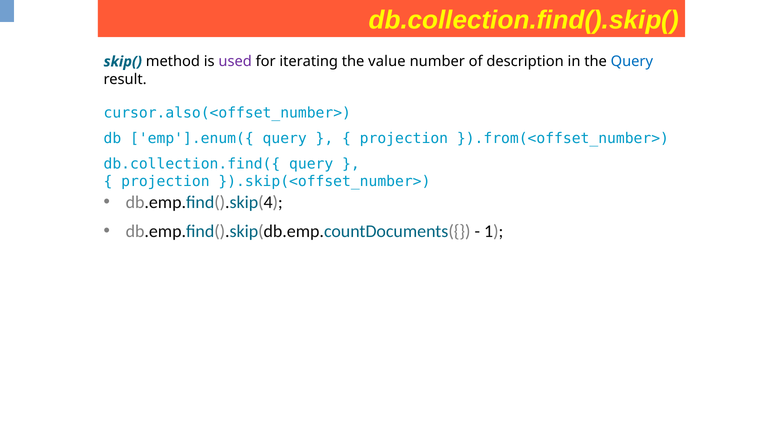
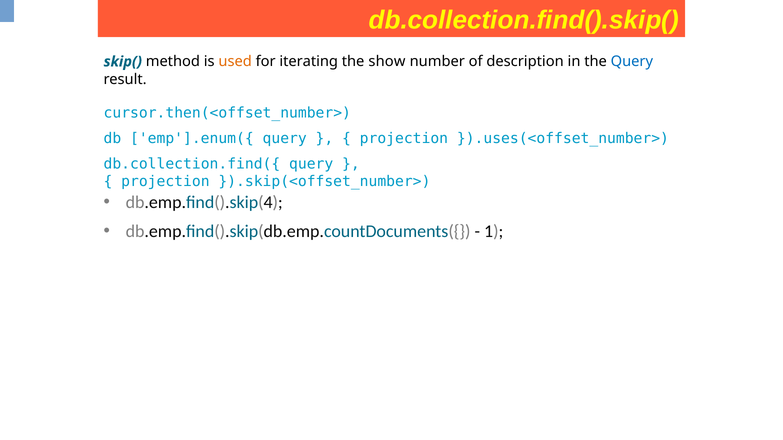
used colour: purple -> orange
value: value -> show
cursor.also(<offset_number>: cursor.also(<offset_number> -> cursor.then(<offset_number>
}).from(<offset_number>: }).from(<offset_number> -> }).uses(<offset_number>
